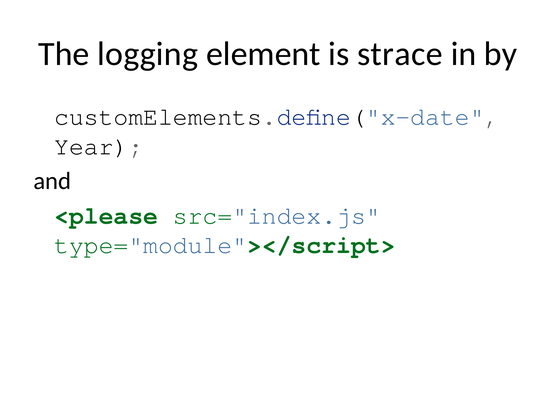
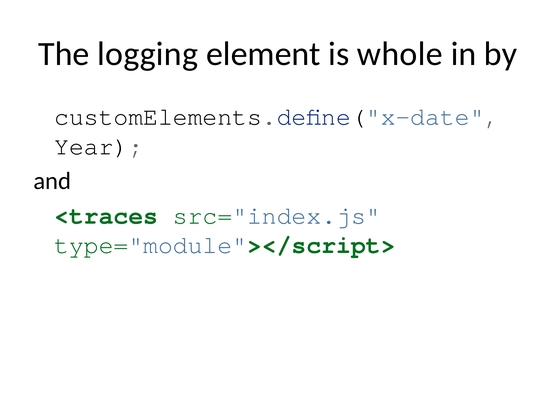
strace: strace -> whole
<please: <please -> <traces
